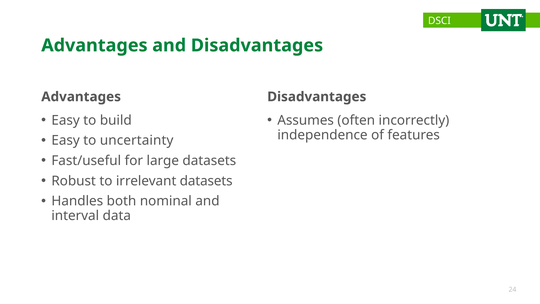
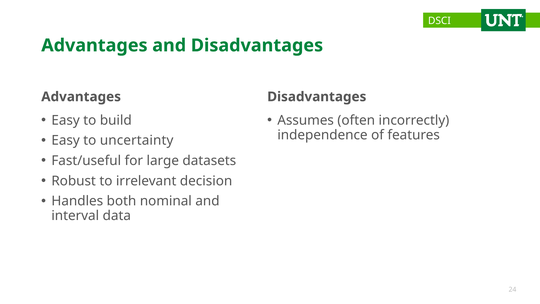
irrelevant datasets: datasets -> decision
